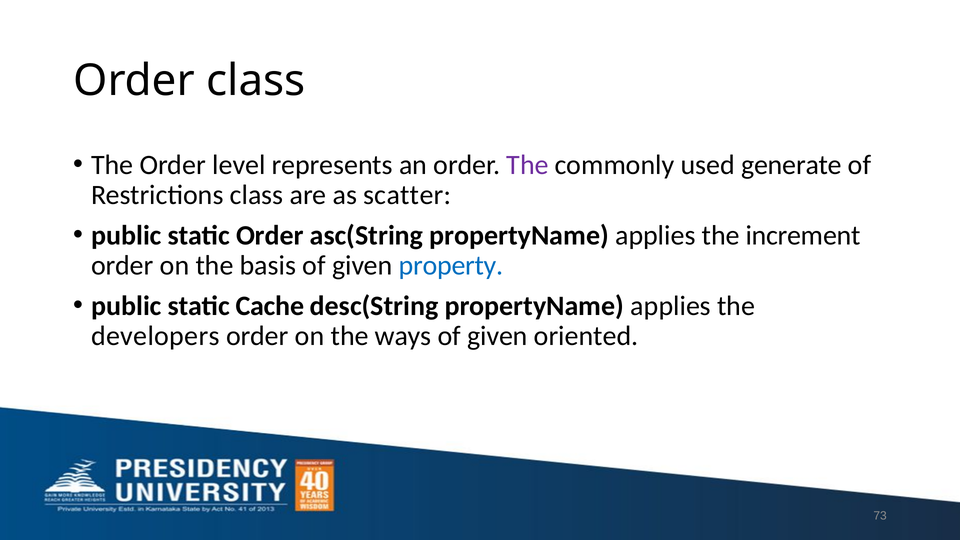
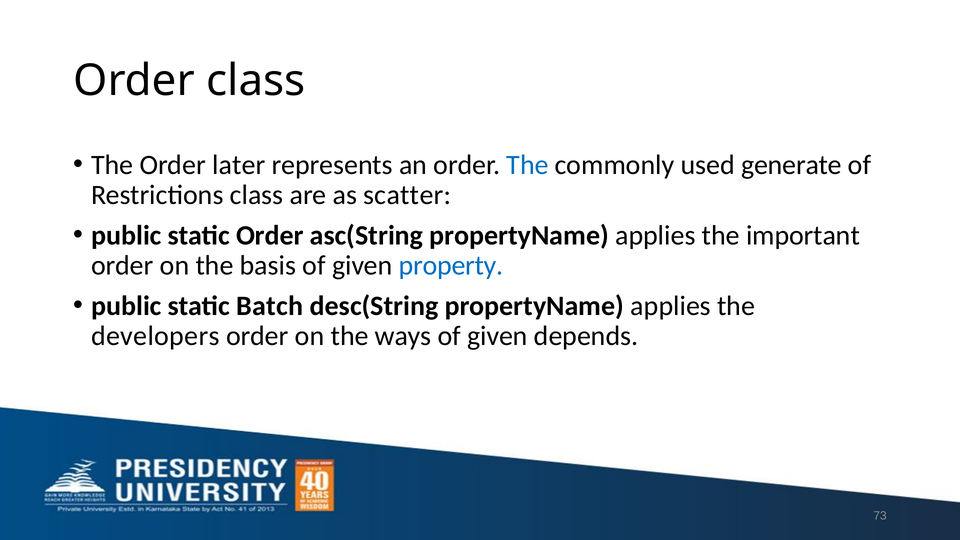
level: level -> later
The at (528, 165) colour: purple -> blue
increment: increment -> important
Cache: Cache -> Batch
oriented: oriented -> depends
